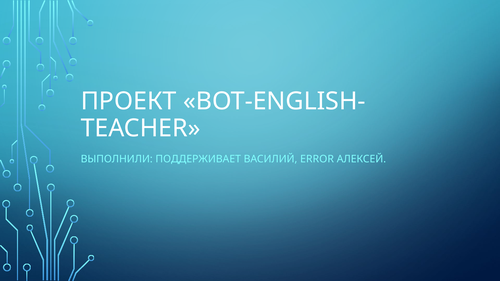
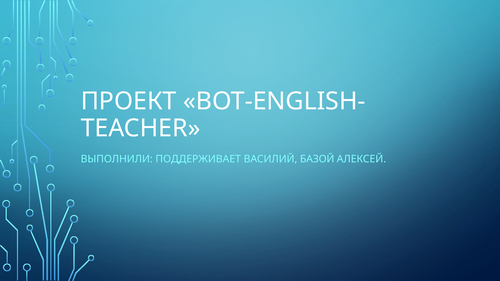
ERROR: ERROR -> БАЗОЙ
